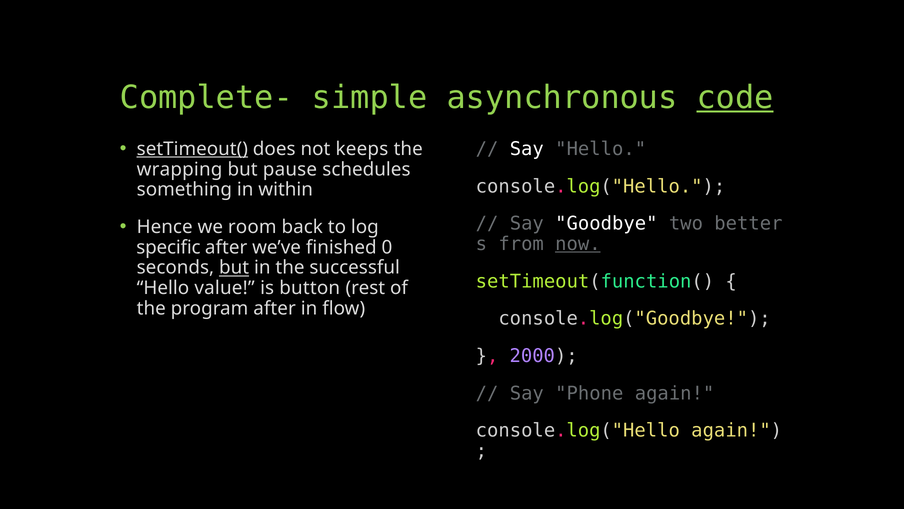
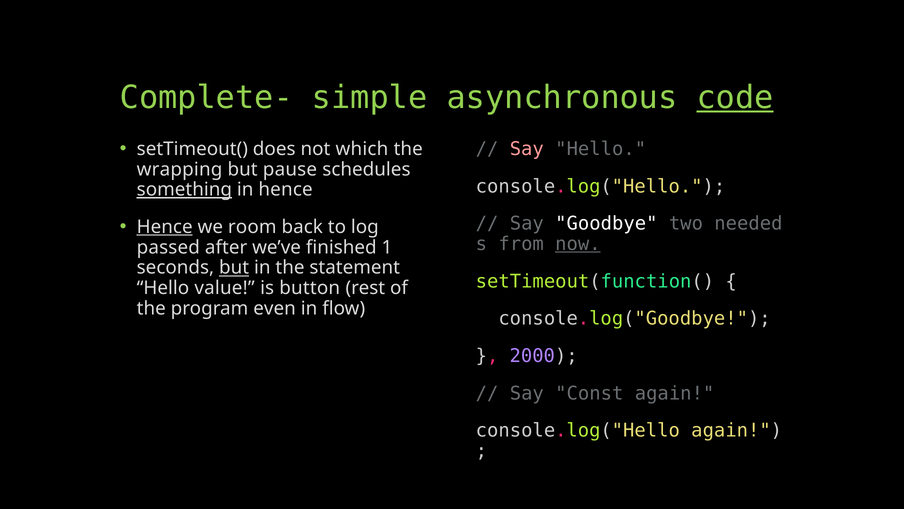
setTimeout( underline: present -> none
keeps: keeps -> which
Say at (527, 149) colour: white -> pink
something underline: none -> present
in within: within -> hence
better: better -> needed
Hence at (165, 227) underline: none -> present
specific: specific -> passed
0: 0 -> 1
successful: successful -> statement
program after: after -> even
Phone: Phone -> Const
